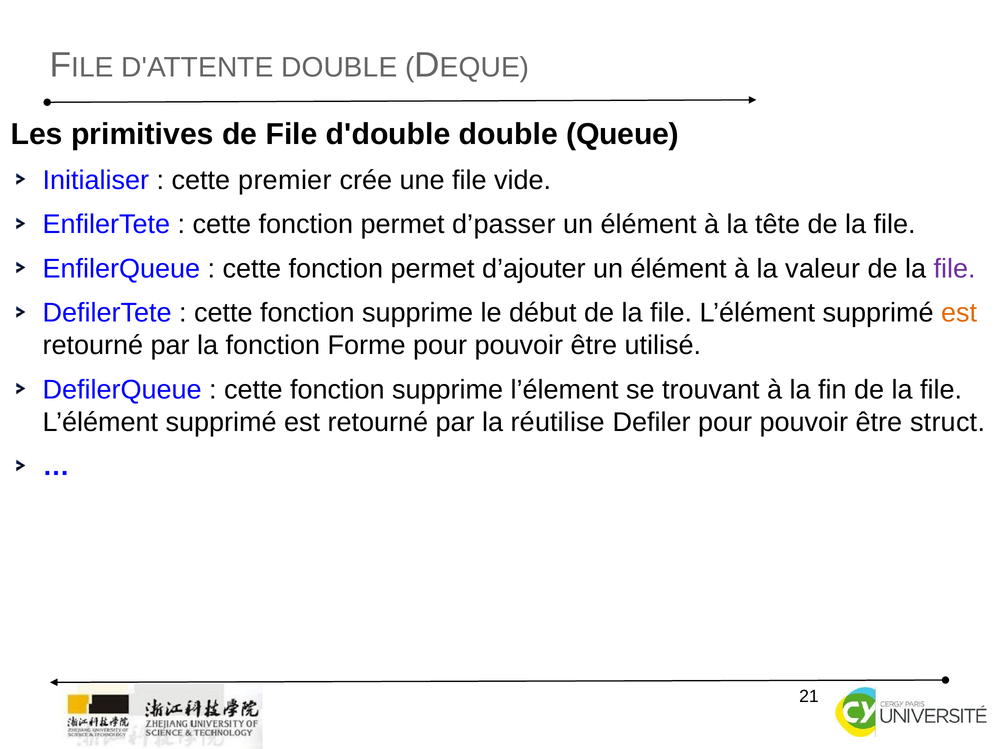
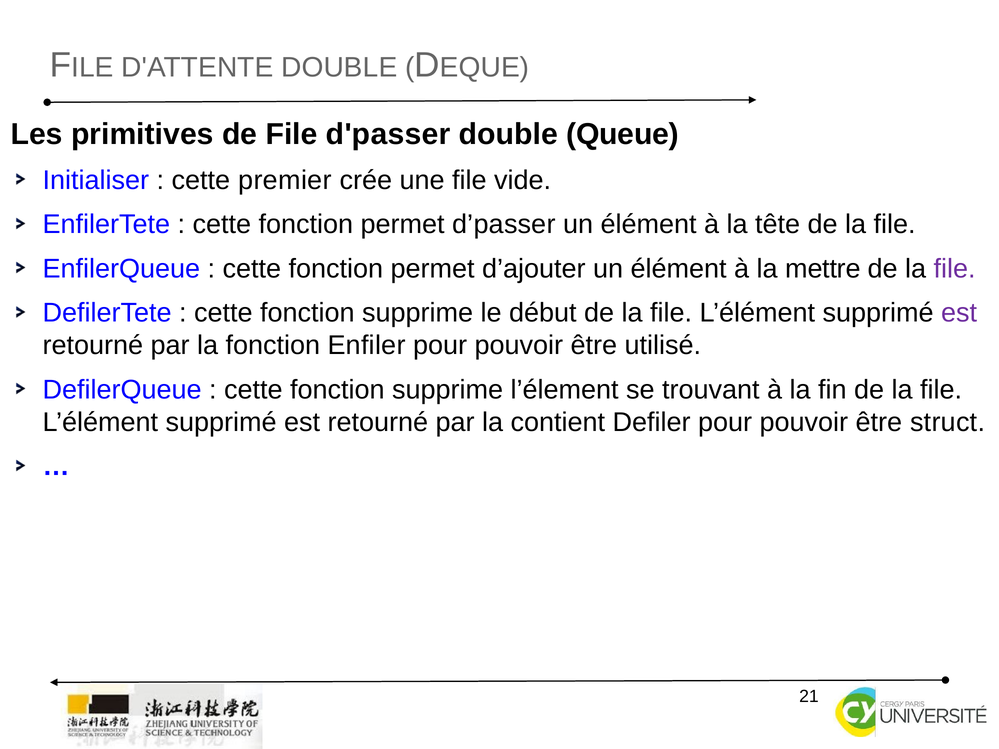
d'double: d'double -> d'passer
valeur: valeur -> mettre
est at (959, 313) colour: orange -> purple
Forme: Forme -> Enfiler
réutilise: réutilise -> contient
